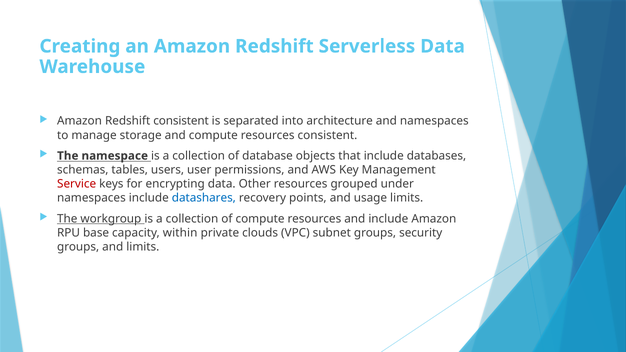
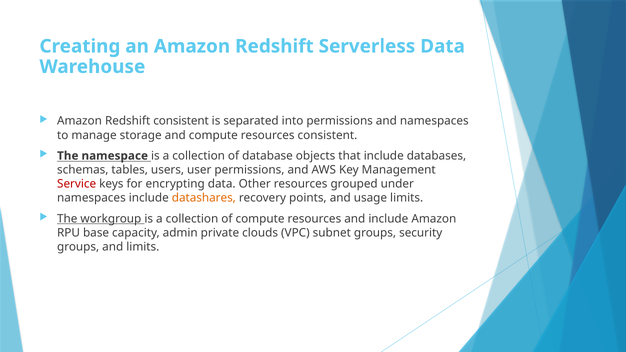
into architecture: architecture -> permissions
datashares colour: blue -> orange
within: within -> admin
